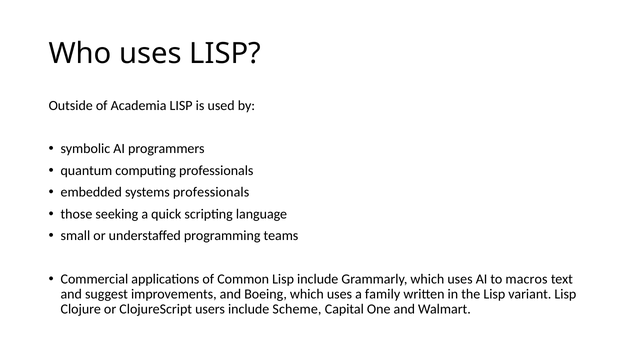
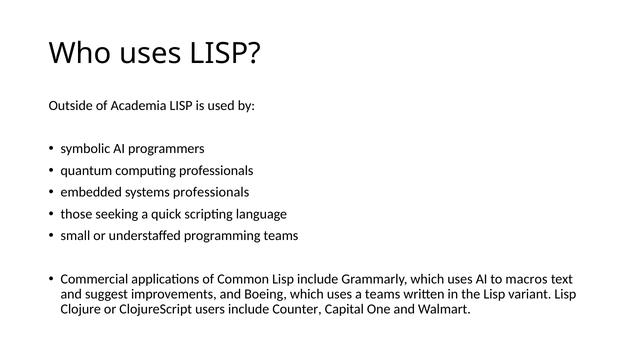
a family: family -> teams
Scheme: Scheme -> Counter
